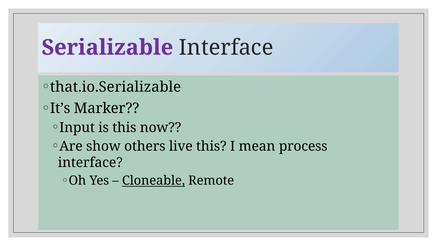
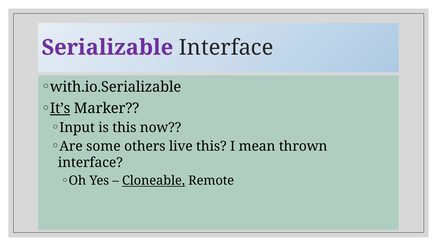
that.io.Serializable: that.io.Serializable -> with.io.Serializable
It’s underline: none -> present
show: show -> some
process: process -> thrown
